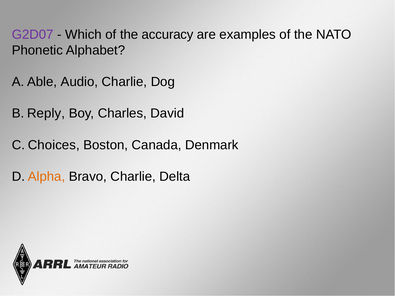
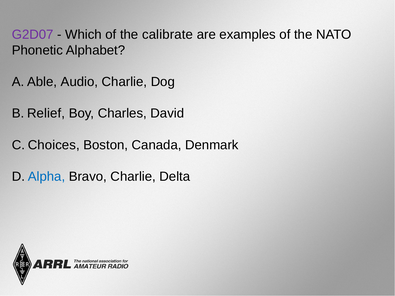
accuracy: accuracy -> calibrate
Reply: Reply -> Relief
Alpha colour: orange -> blue
